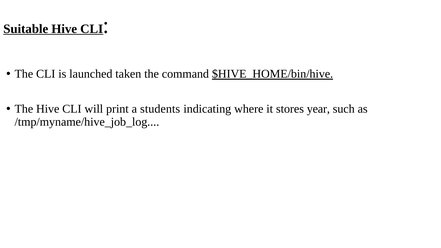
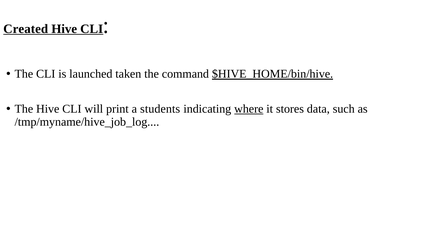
Suitable: Suitable -> Created
where underline: none -> present
year: year -> data
